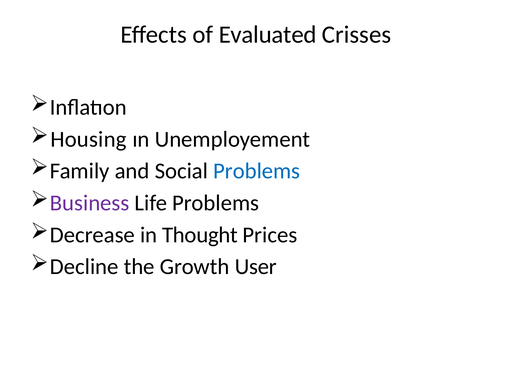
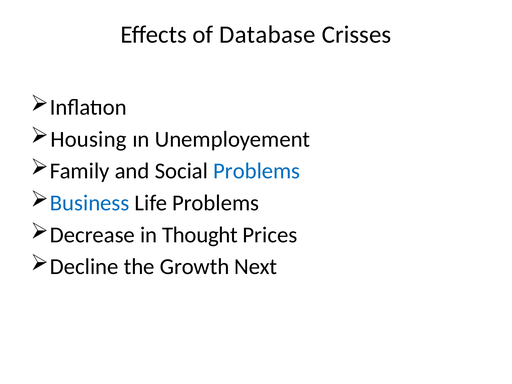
Evaluated: Evaluated -> Database
Business colour: purple -> blue
User: User -> Next
